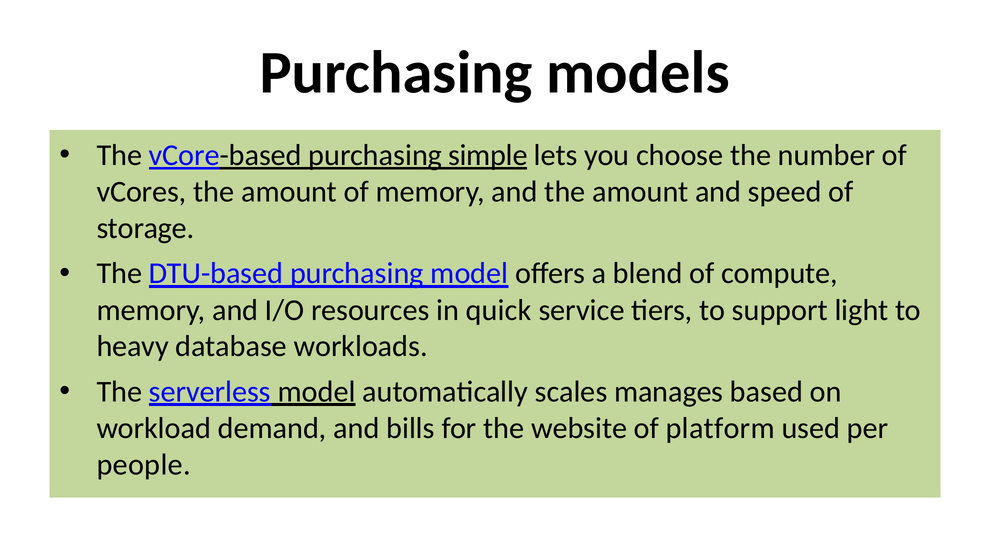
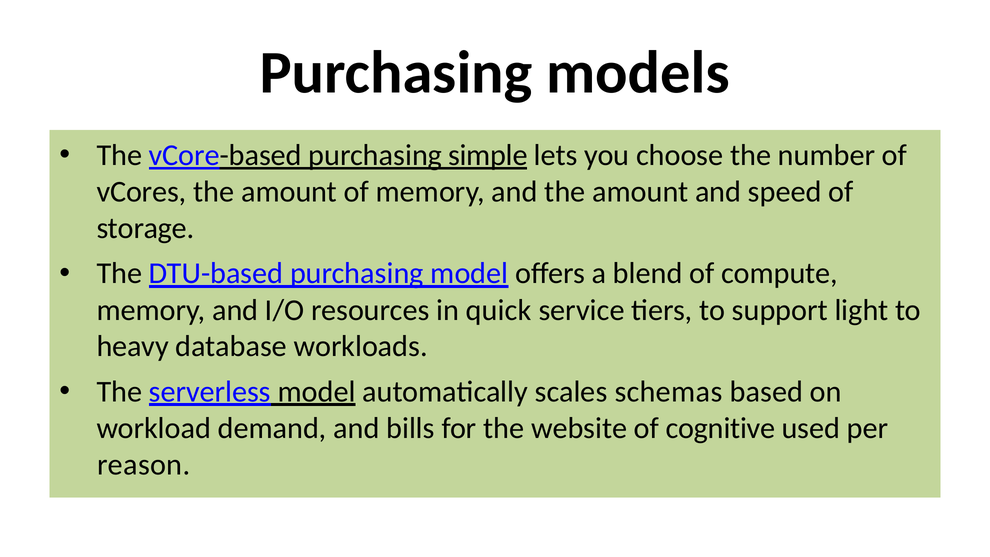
manages: manages -> schemas
platform: platform -> cognitive
people: people -> reason
